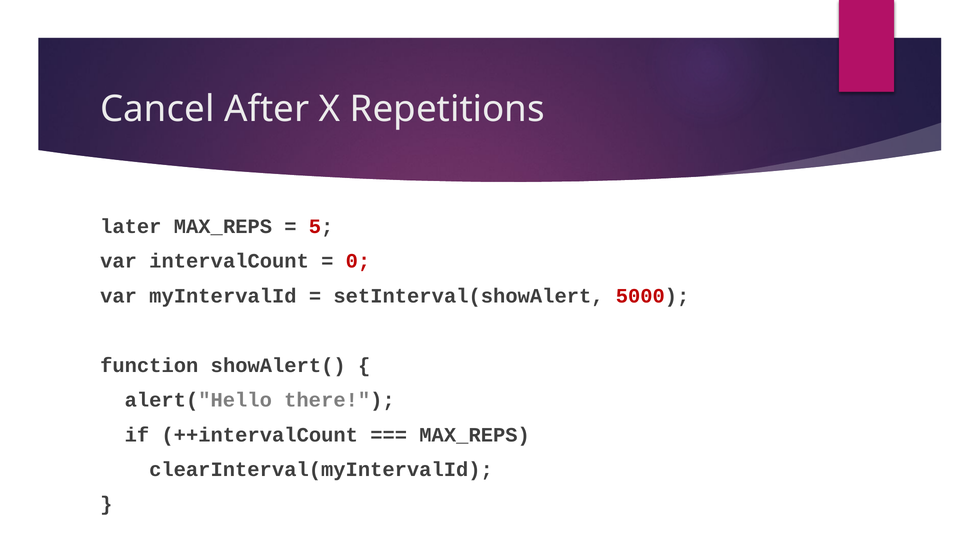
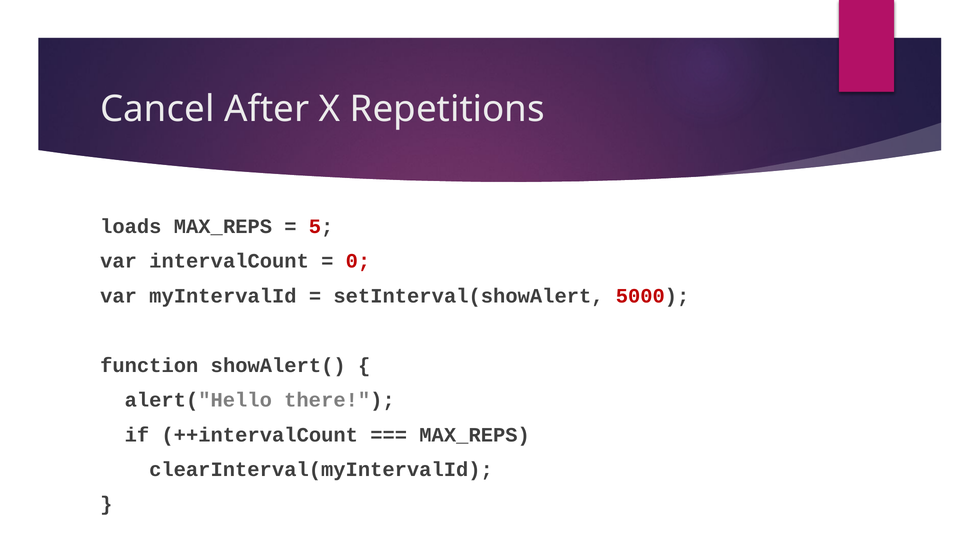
later: later -> loads
